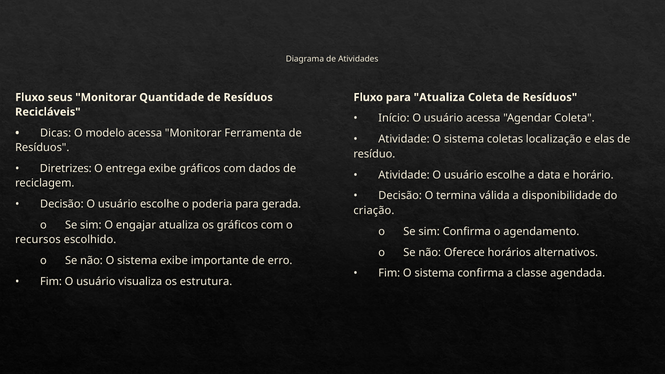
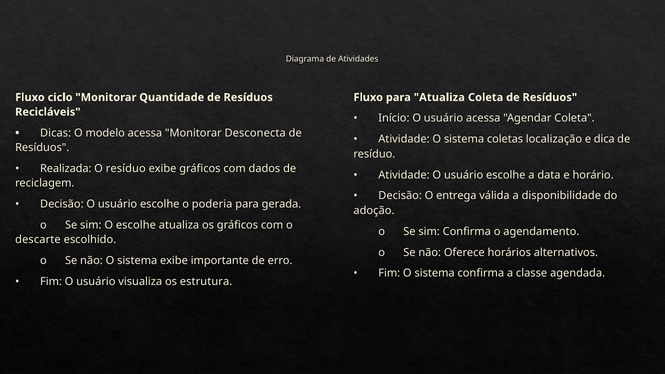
seus: seus -> ciclo
Ferramenta: Ferramenta -> Desconecta
elas: elas -> dica
Diretrizes: Diretrizes -> Realizada
O entrega: entrega -> resíduo
termina: termina -> entrega
criação: criação -> adoção
O engajar: engajar -> escolhe
recursos: recursos -> descarte
